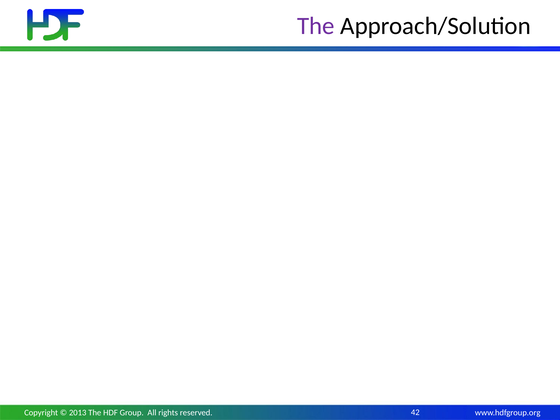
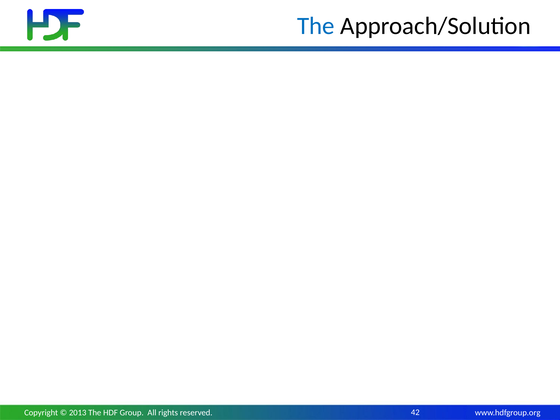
The at (316, 26) colour: purple -> blue
